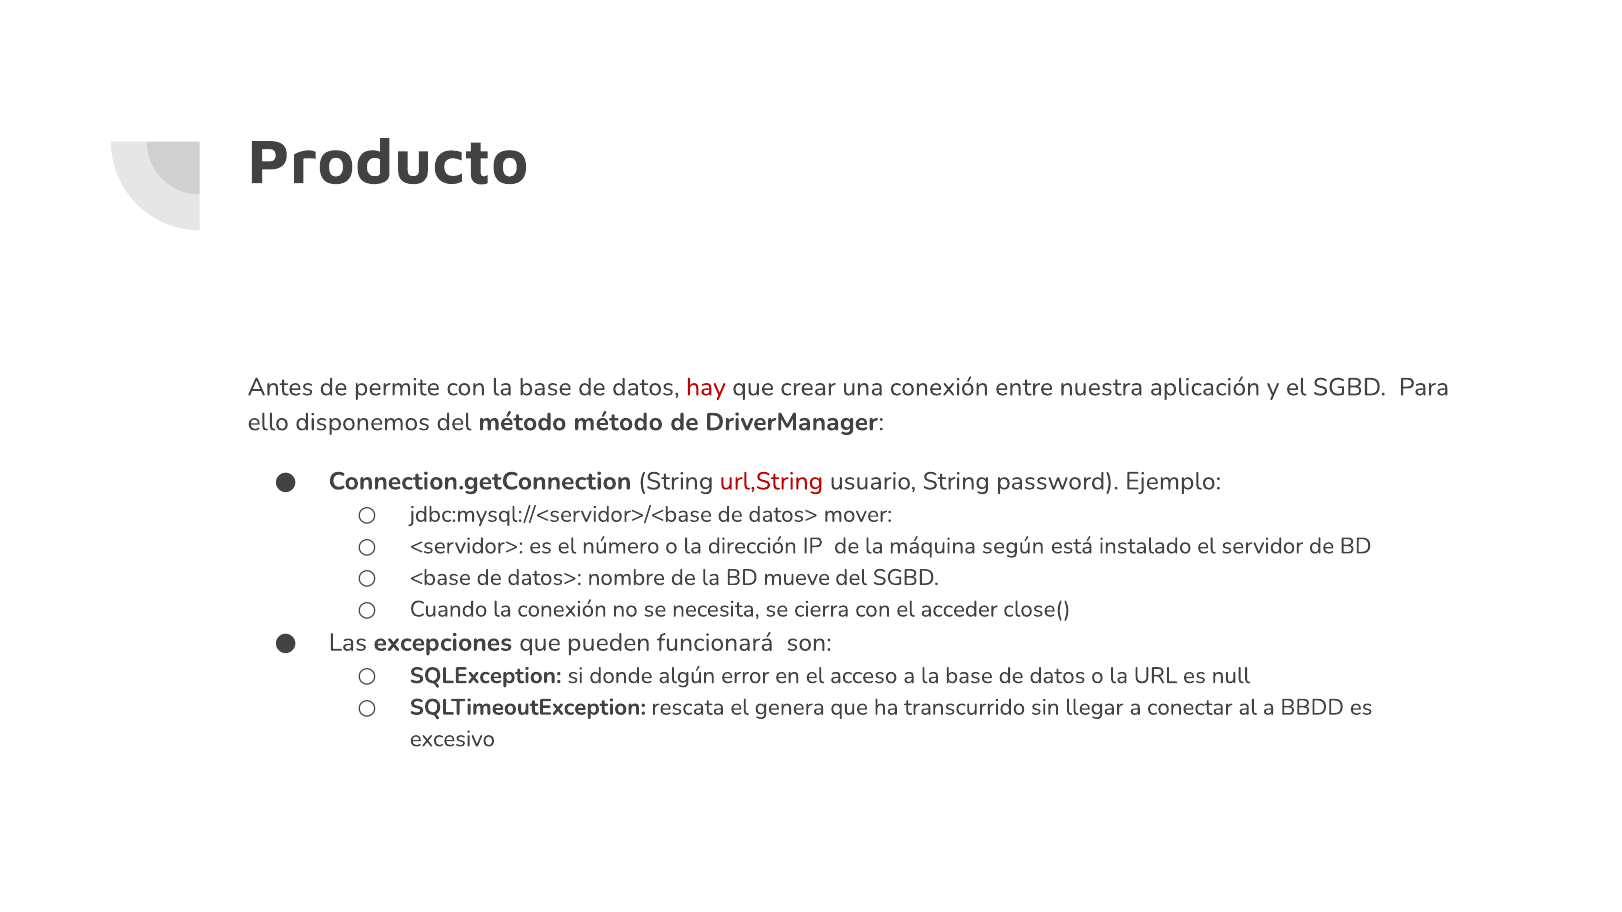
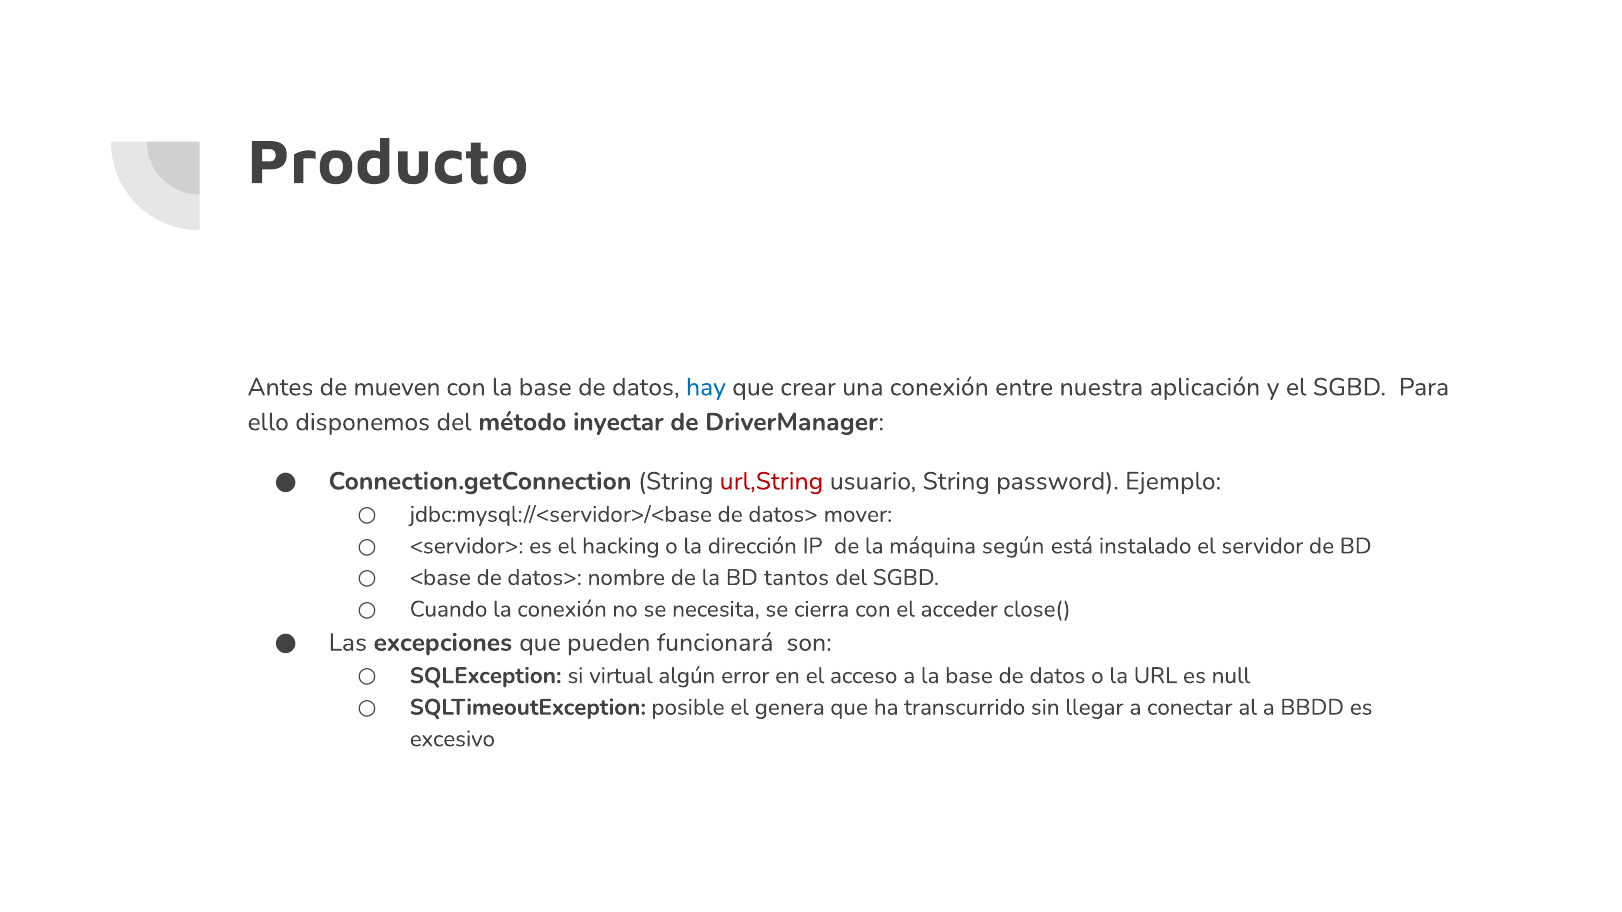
permite: permite -> mueven
hay colour: red -> blue
método método: método -> inyectar
número: número -> hacking
mueve: mueve -> tantos
donde: donde -> virtual
rescata: rescata -> posible
